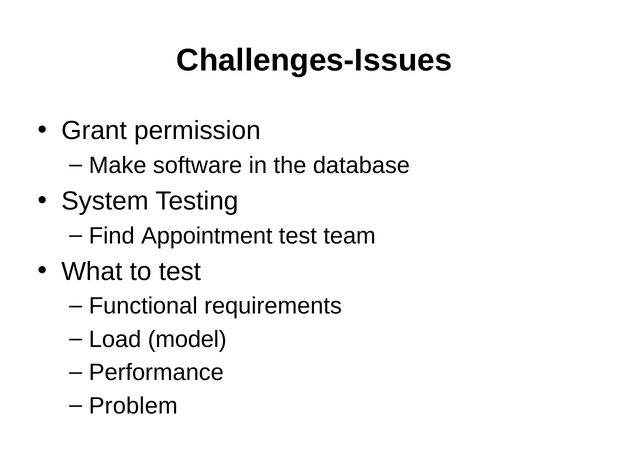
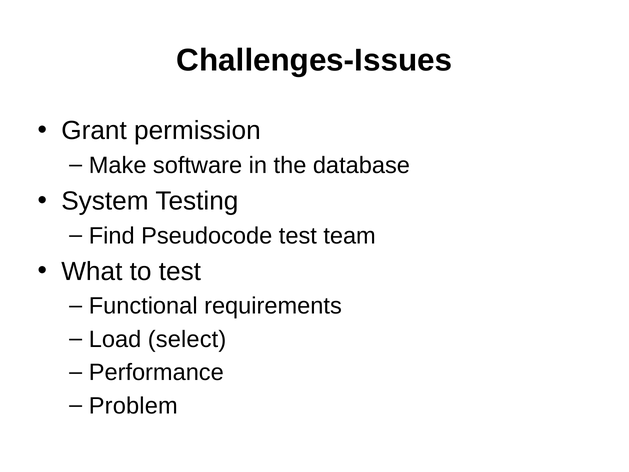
Appointment: Appointment -> Pseudocode
model: model -> select
